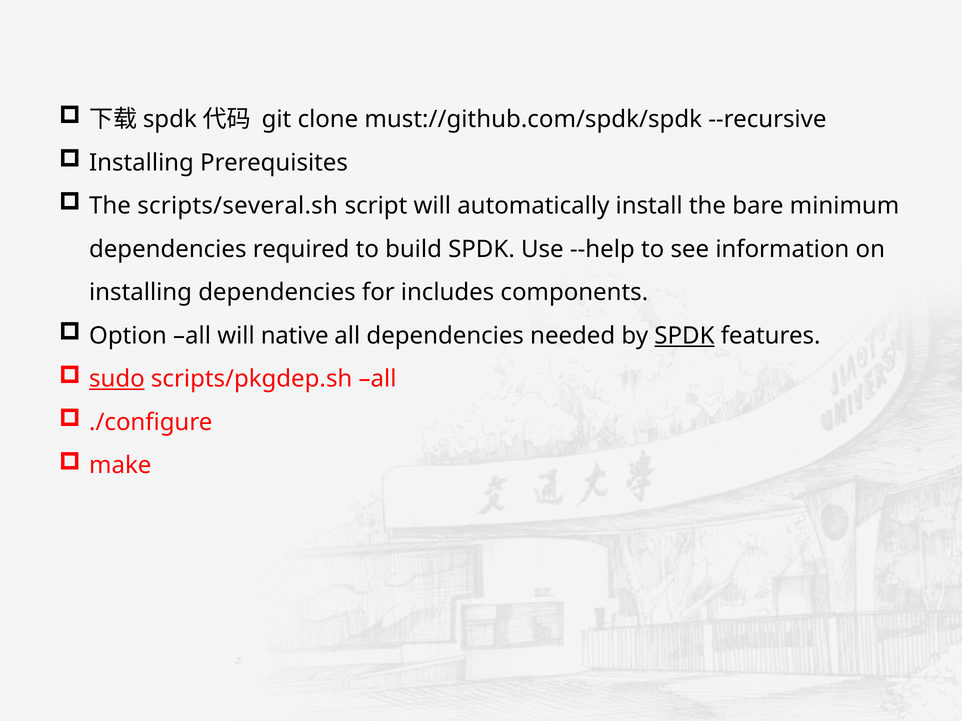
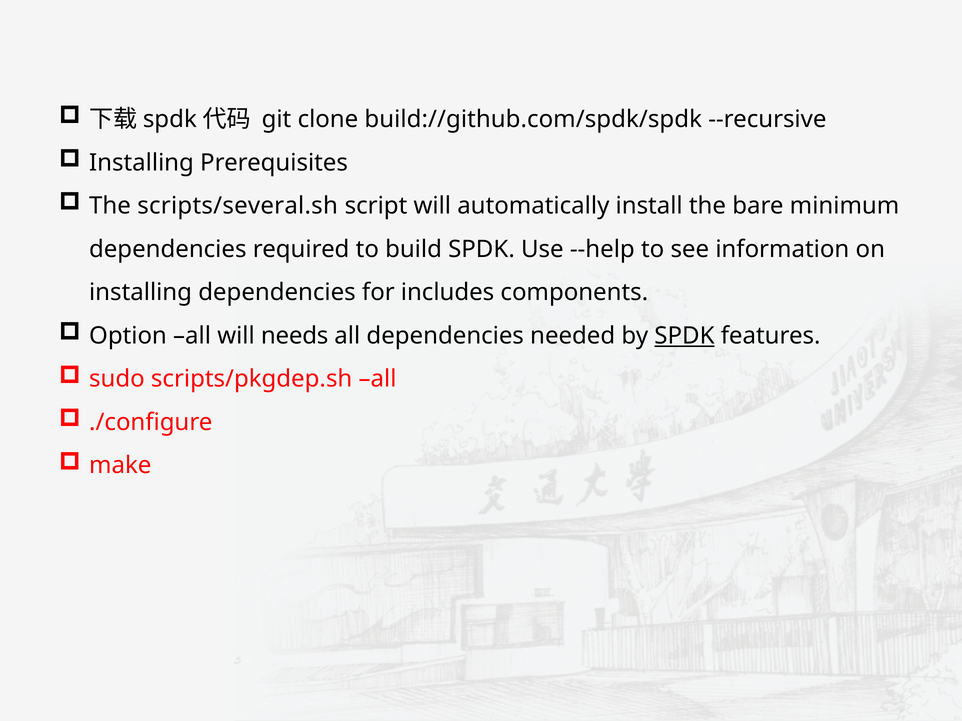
must://github.com/spdk/spdk: must://github.com/spdk/spdk -> build://github.com/spdk/spdk
native: native -> needs
sudo underline: present -> none
